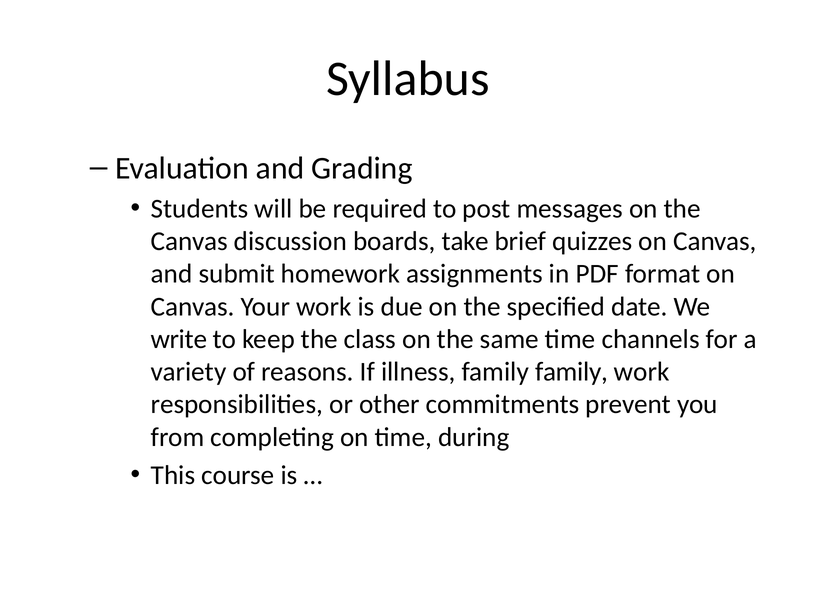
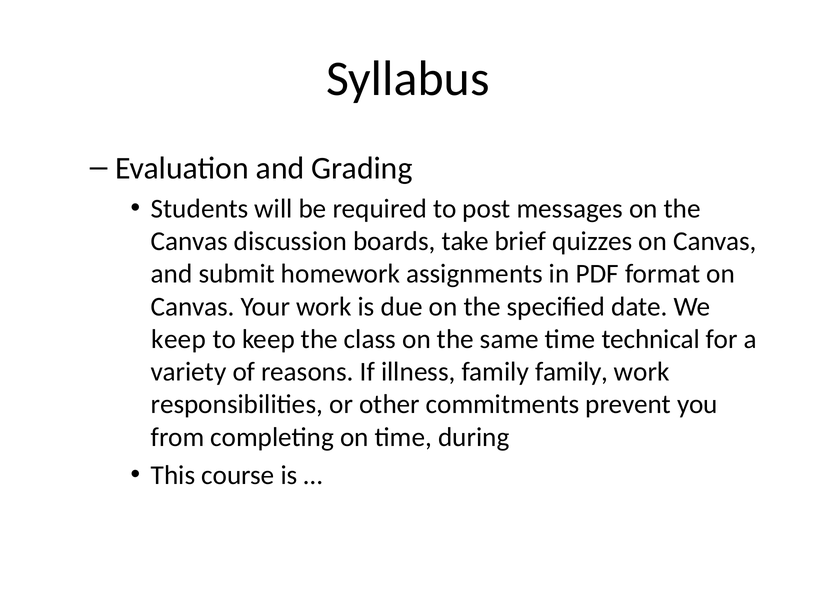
write at (179, 339): write -> keep
channels: channels -> technical
